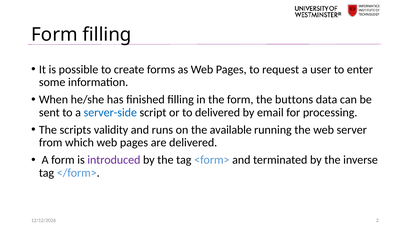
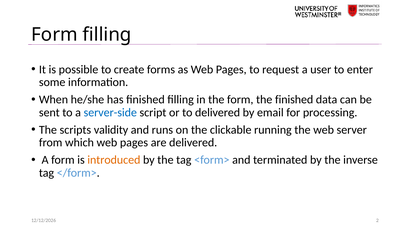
the buttons: buttons -> finished
available: available -> clickable
introduced colour: purple -> orange
